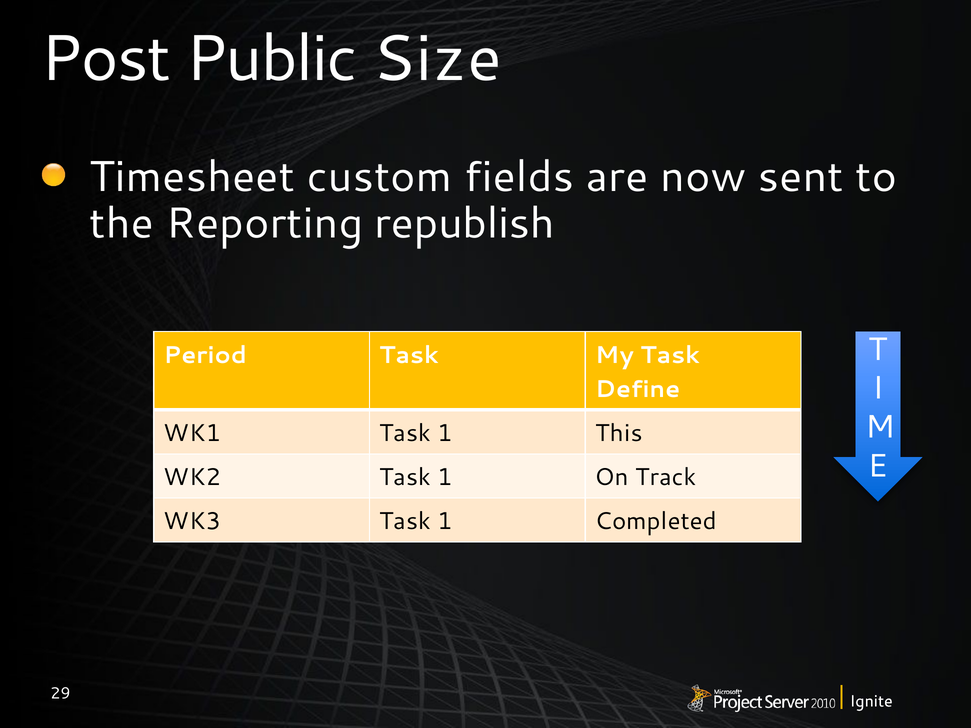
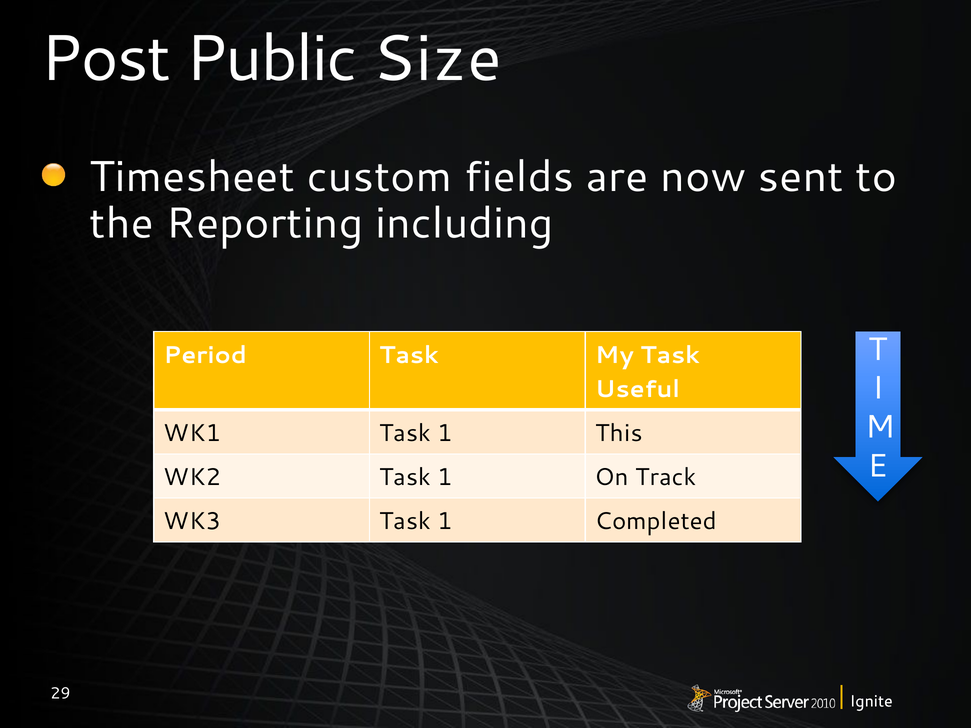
republish: republish -> including
Define: Define -> Useful
